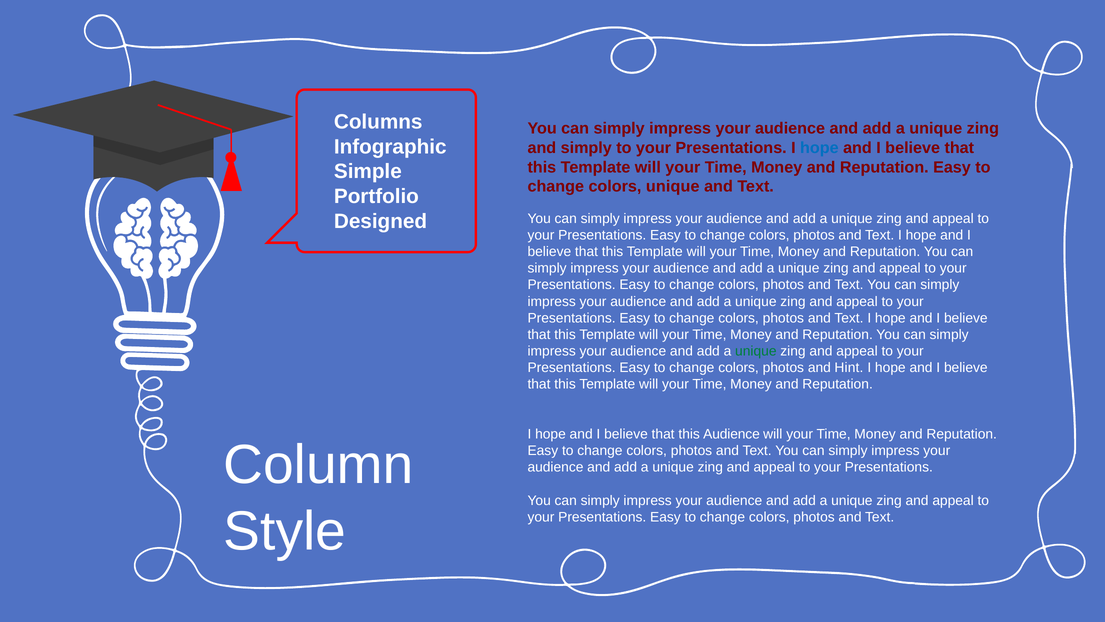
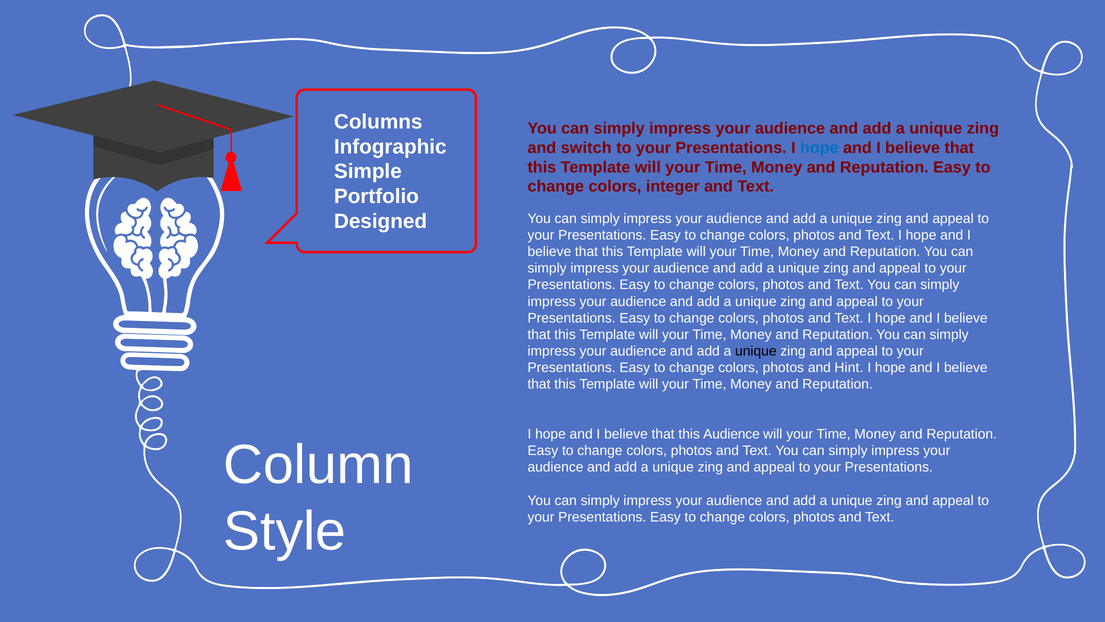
and simply: simply -> switch
colors unique: unique -> integer
unique at (756, 351) colour: green -> black
